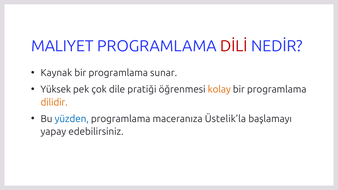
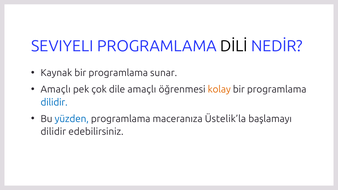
MALIYET: MALIYET -> SEVIYELI
DİLİ colour: red -> black
Yüksek at (56, 89): Yüksek -> Amaçlı
dile pratiği: pratiği -> amaçlı
dilidir at (54, 102) colour: orange -> blue
yapay at (53, 132): yapay -> dilidir
